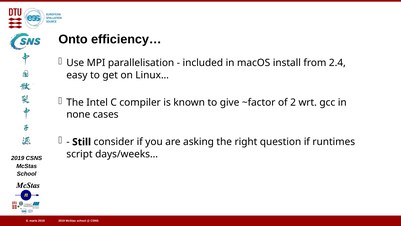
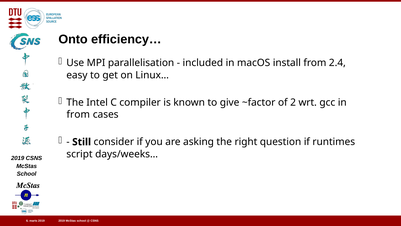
none at (78, 114): none -> from
